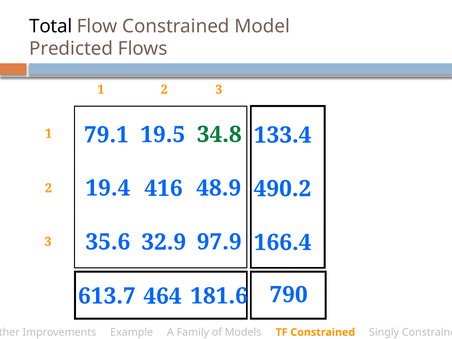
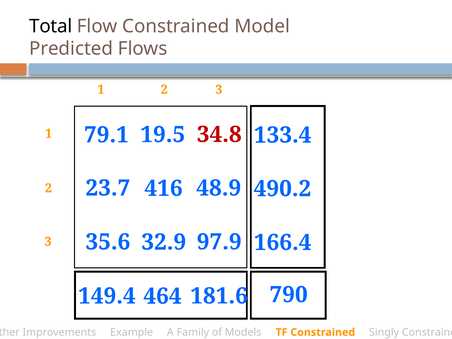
34.8 colour: green -> red
19.4: 19.4 -> 23.7
613.7: 613.7 -> 149.4
